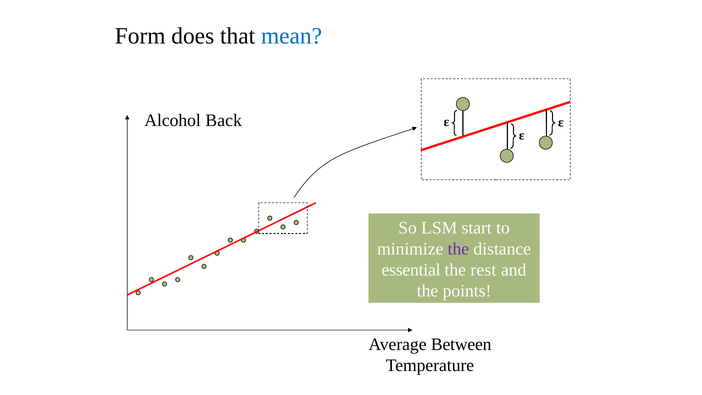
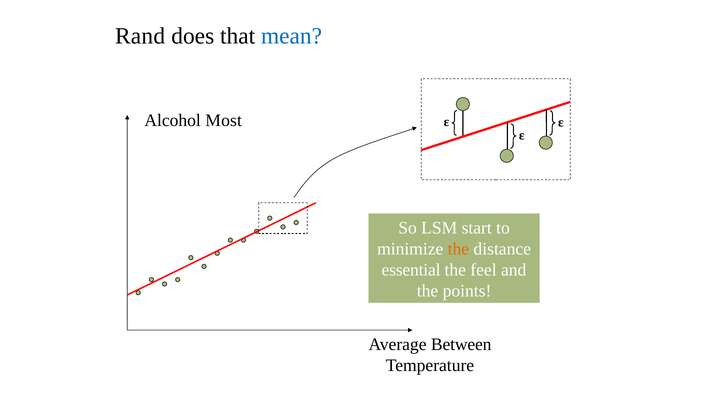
Form: Form -> Rand
Back: Back -> Most
the at (458, 249) colour: purple -> orange
rest: rest -> feel
